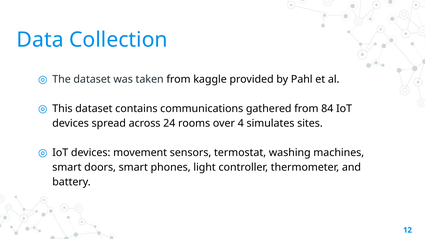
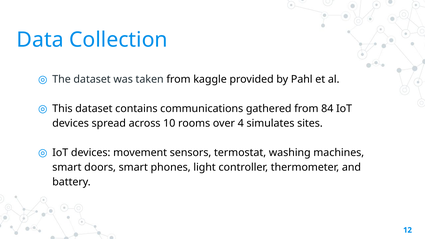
24: 24 -> 10
